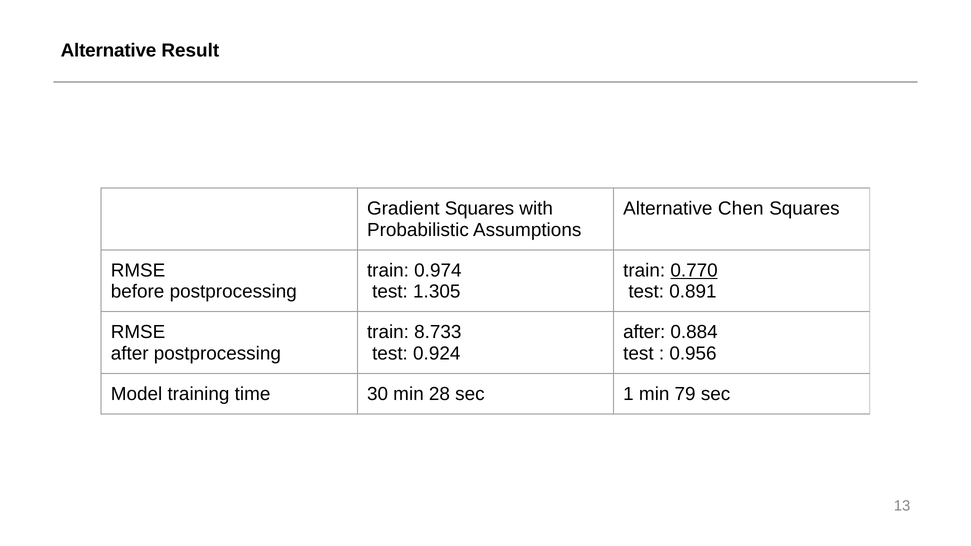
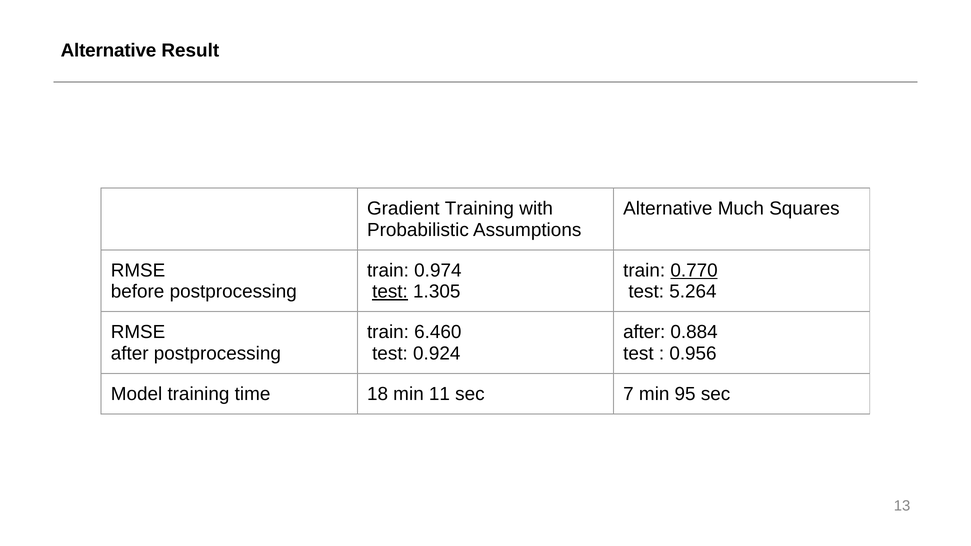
Gradient Squares: Squares -> Training
Chen: Chen -> Much
test at (390, 292) underline: none -> present
0.891: 0.891 -> 5.264
8.733: 8.733 -> 6.460
30: 30 -> 18
28: 28 -> 11
1: 1 -> 7
79: 79 -> 95
